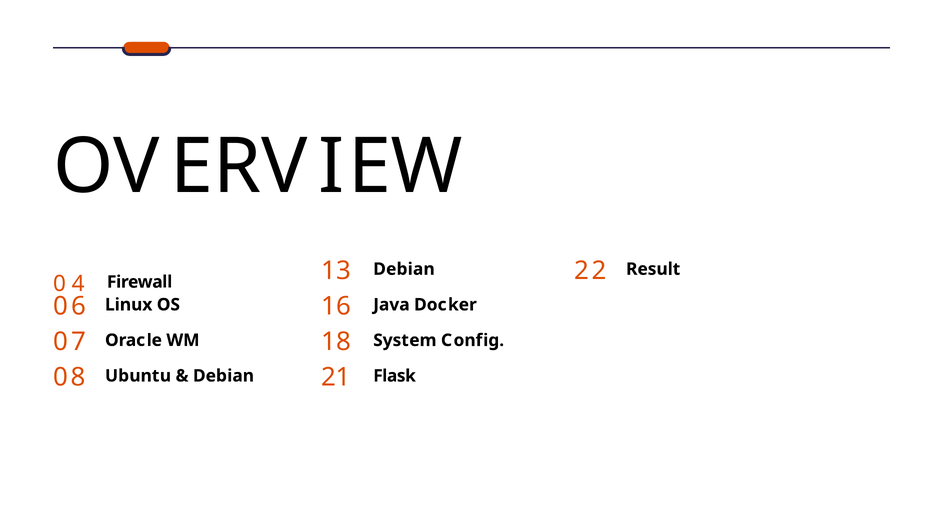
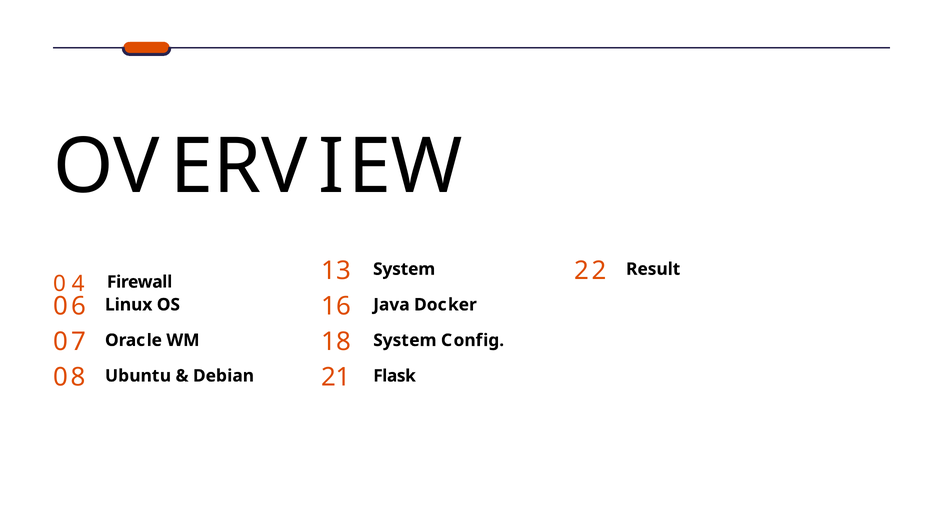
Debian at (404, 269): Debian -> System
